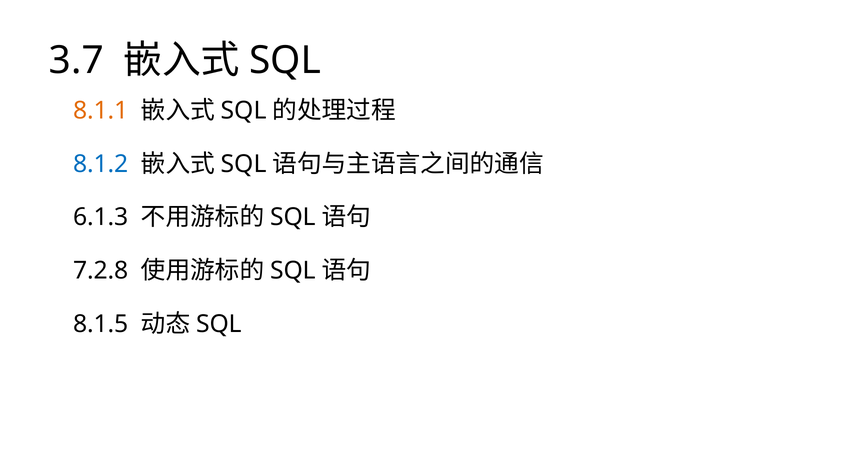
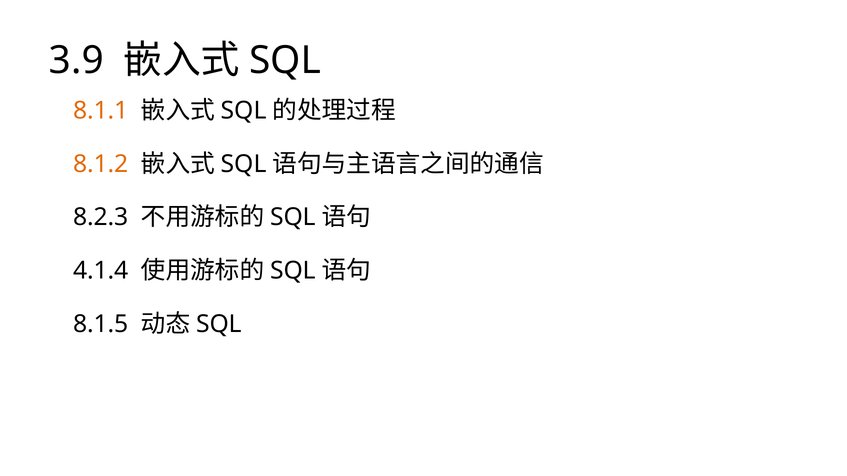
3.7: 3.7 -> 3.9
8.1.2 colour: blue -> orange
6.1.3: 6.1.3 -> 8.2.3
7.2.8: 7.2.8 -> 4.1.4
